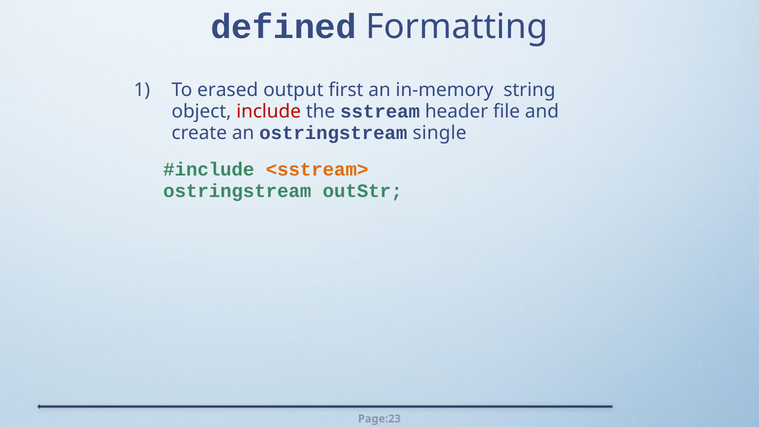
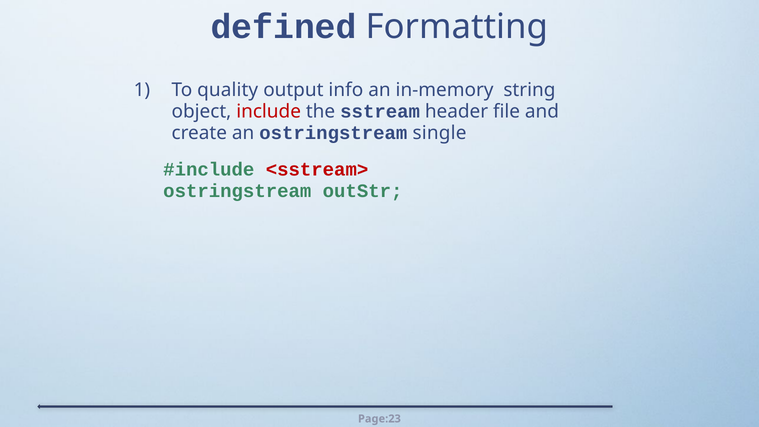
erased: erased -> quality
first: first -> info
<sstream> colour: orange -> red
